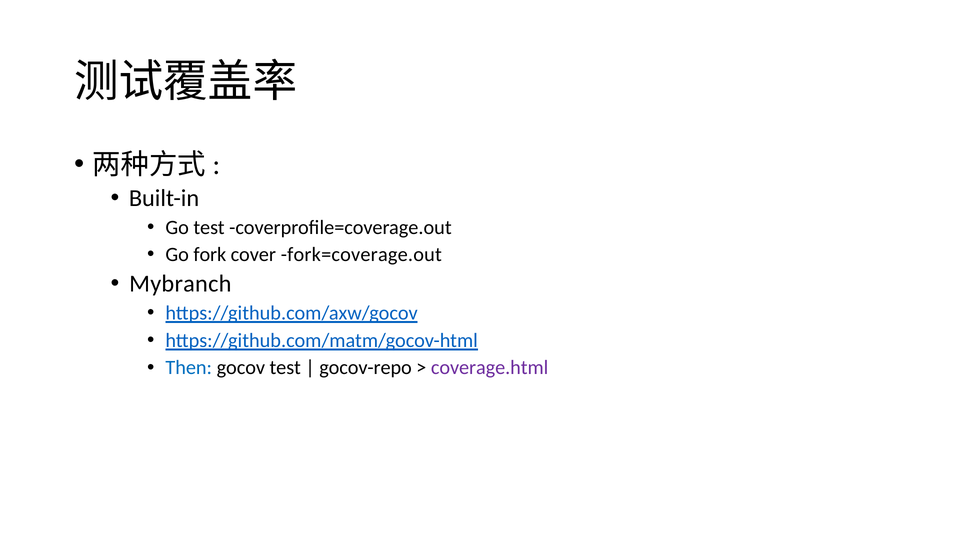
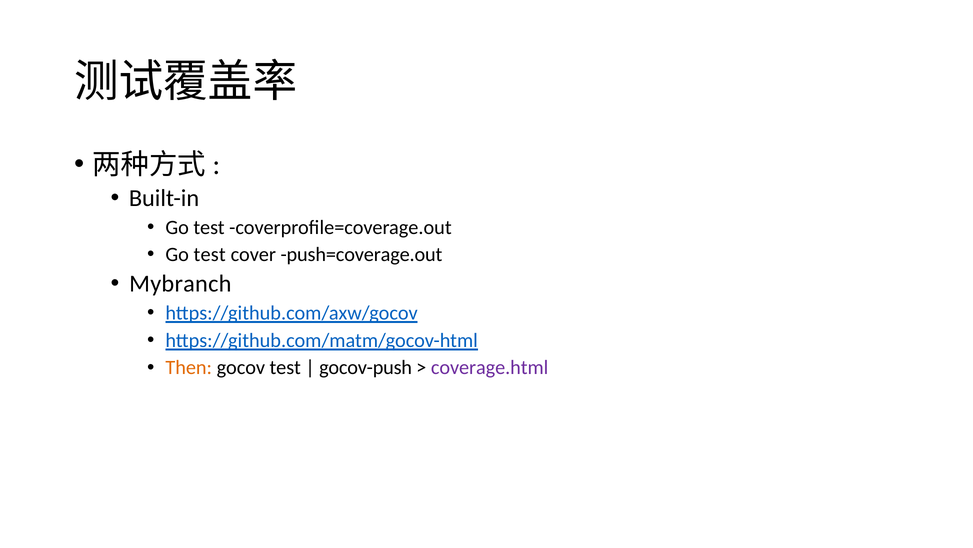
fork at (210, 254): fork -> test
fork=coverage.out: fork=coverage.out -> push=coverage.out
Then colour: blue -> orange
gocov-repo: gocov-repo -> gocov-push
